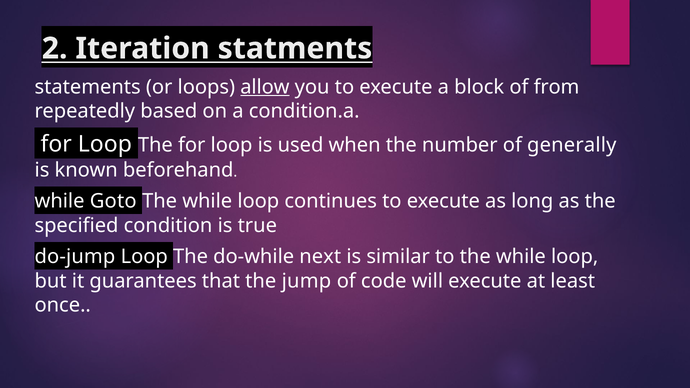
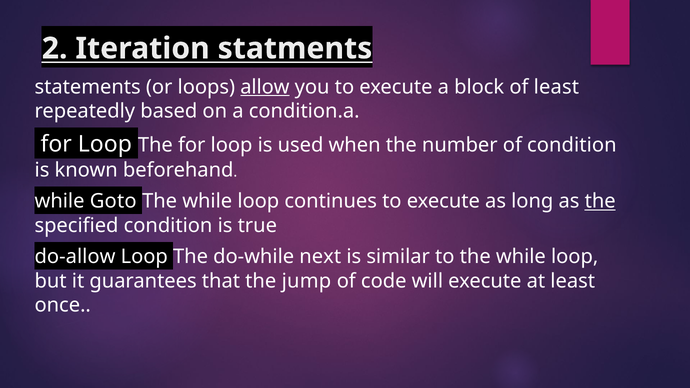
of from: from -> least
of generally: generally -> condition
the at (600, 201) underline: none -> present
do-jump: do-jump -> do-allow
